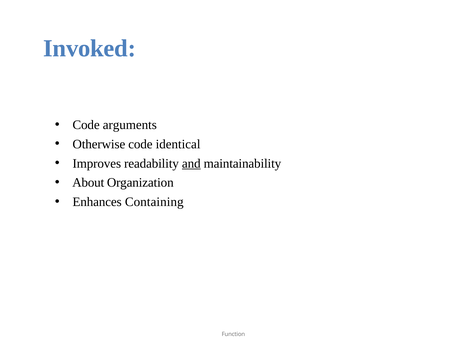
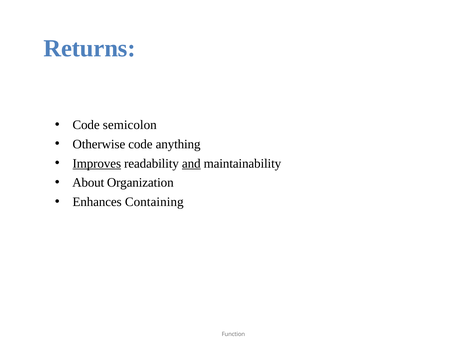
Invoked: Invoked -> Returns
arguments: arguments -> semicolon
identical: identical -> anything
Improves underline: none -> present
